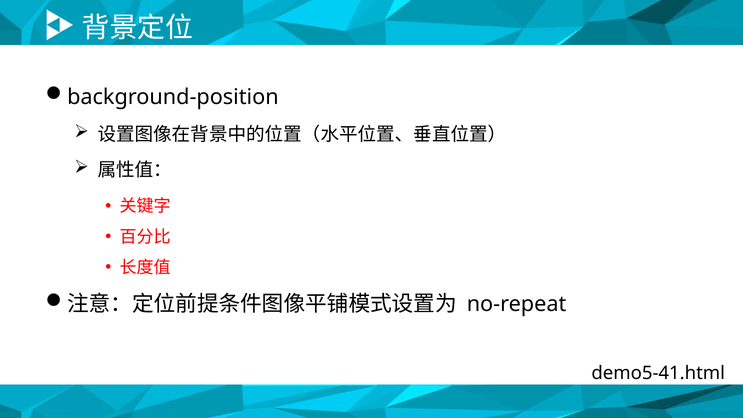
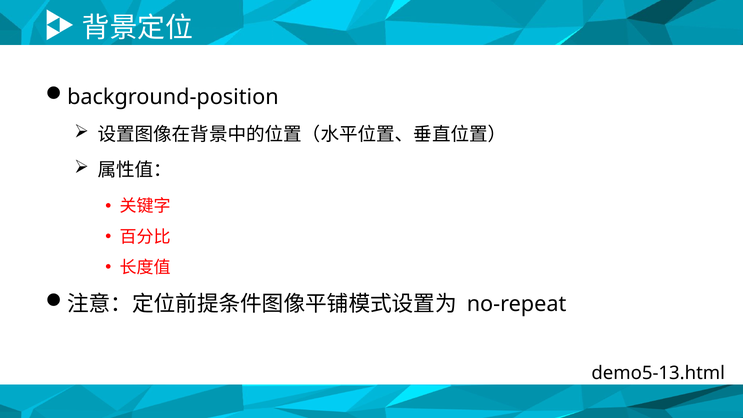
demo5-41.html: demo5-41.html -> demo5-13.html
